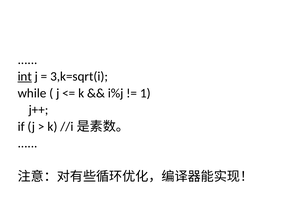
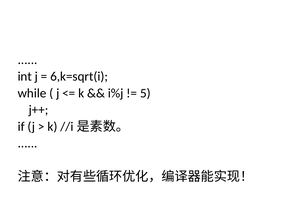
int underline: present -> none
3,k=sqrt(i: 3,k=sqrt(i -> 6,k=sqrt(i
1: 1 -> 5
